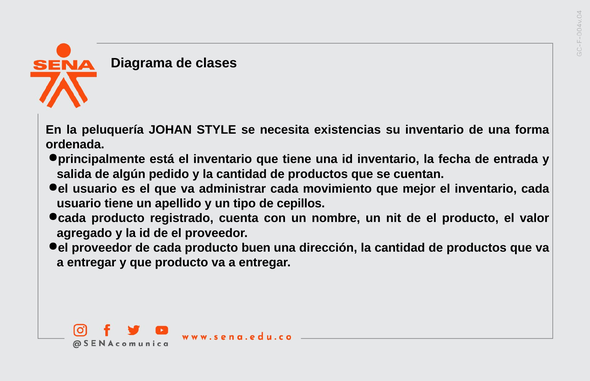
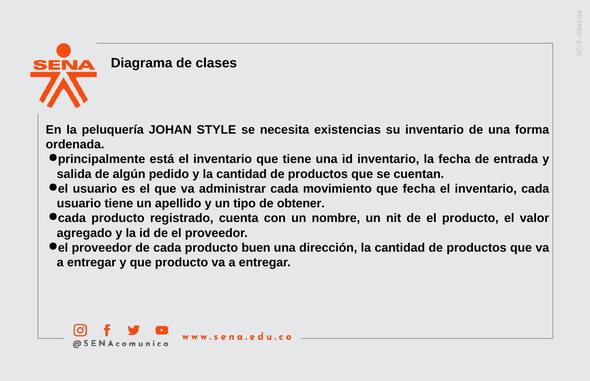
que mejor: mejor -> fecha
cepillos: cepillos -> obtener
